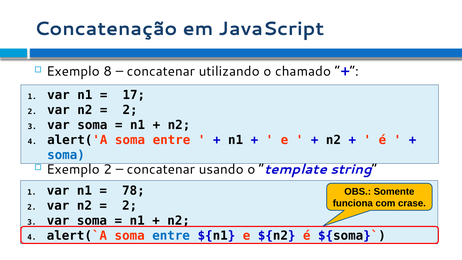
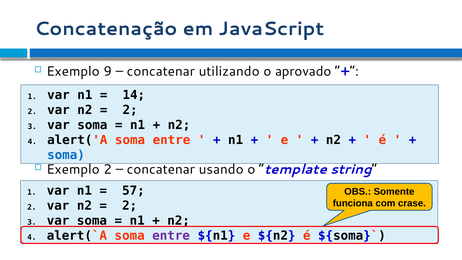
8: 8 -> 9
chamado: chamado -> aprovado
17: 17 -> 14
78: 78 -> 57
entre at (171, 235) colour: blue -> purple
